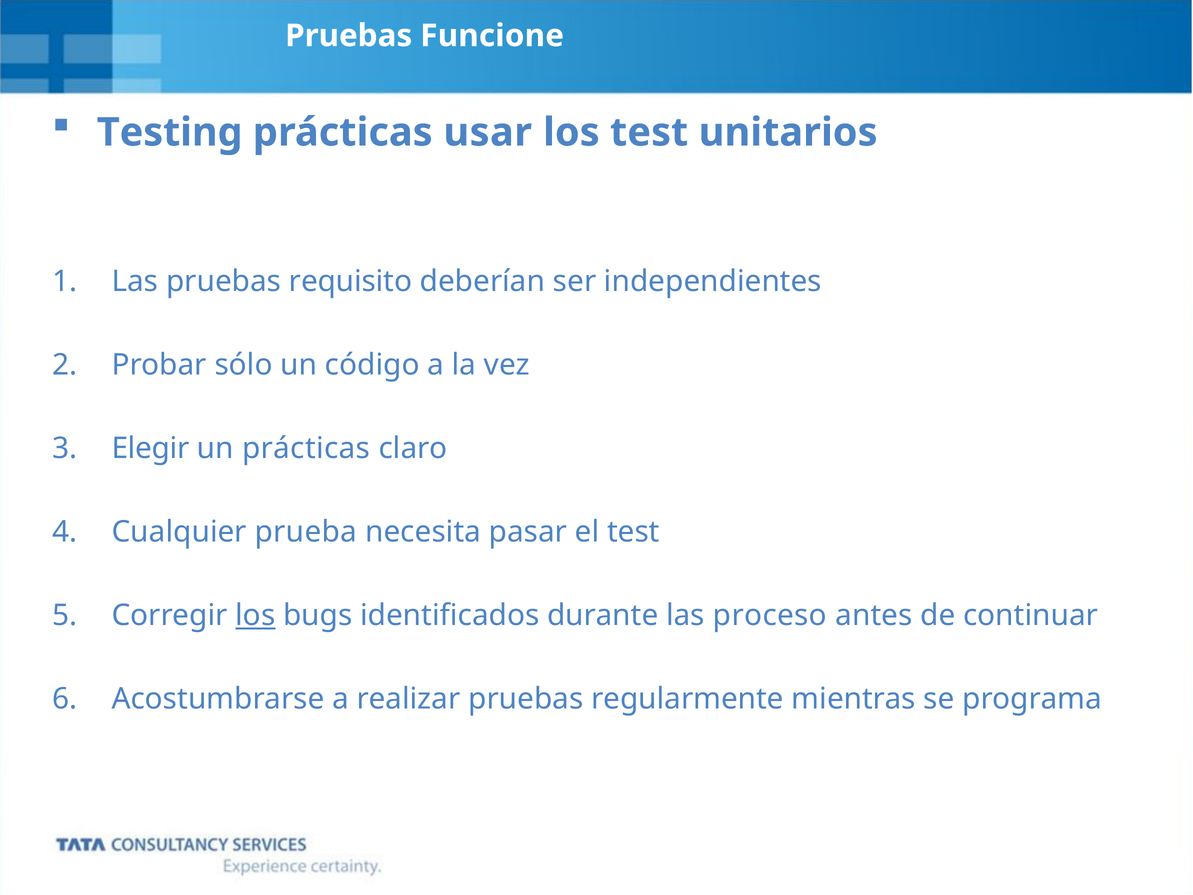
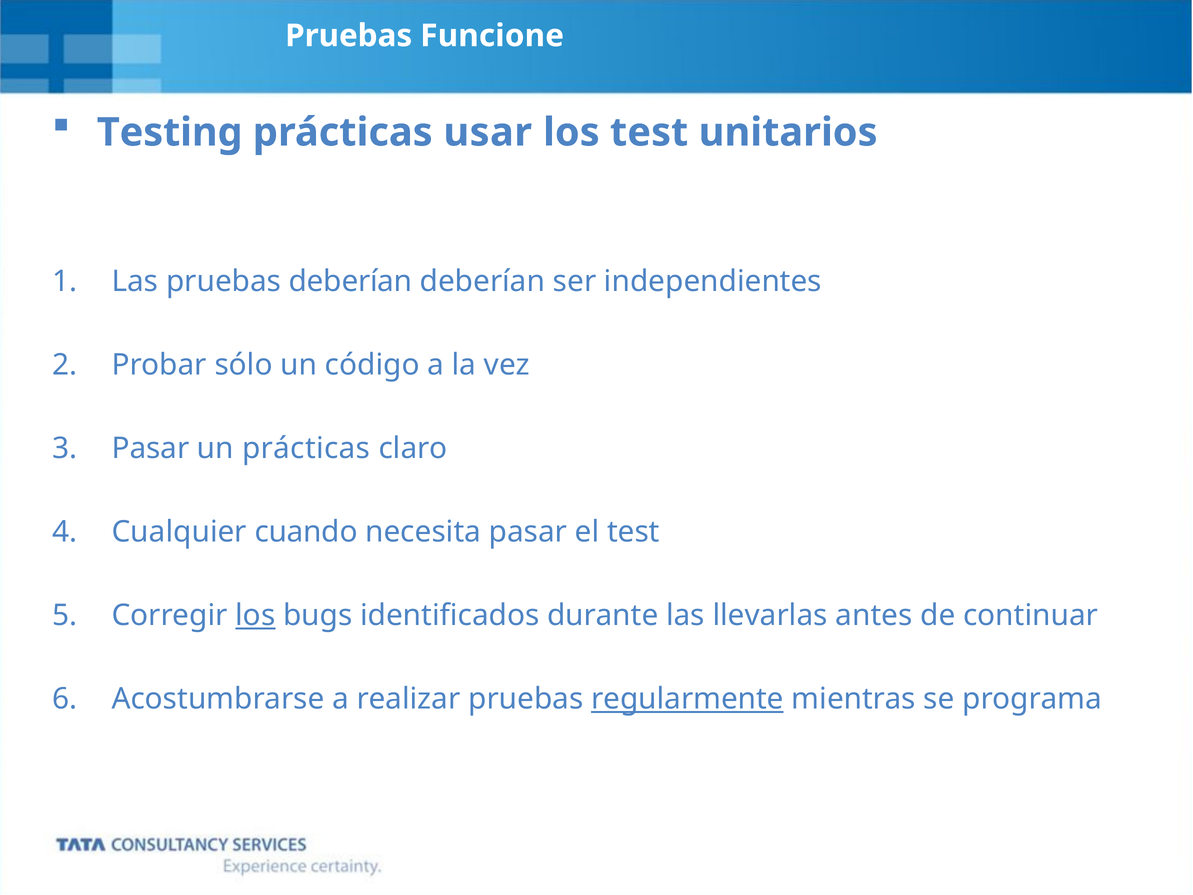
pruebas requisito: requisito -> deberían
Elegir at (151, 448): Elegir -> Pasar
prueba: prueba -> cuando
proceso: proceso -> llevarlas
regularmente underline: none -> present
